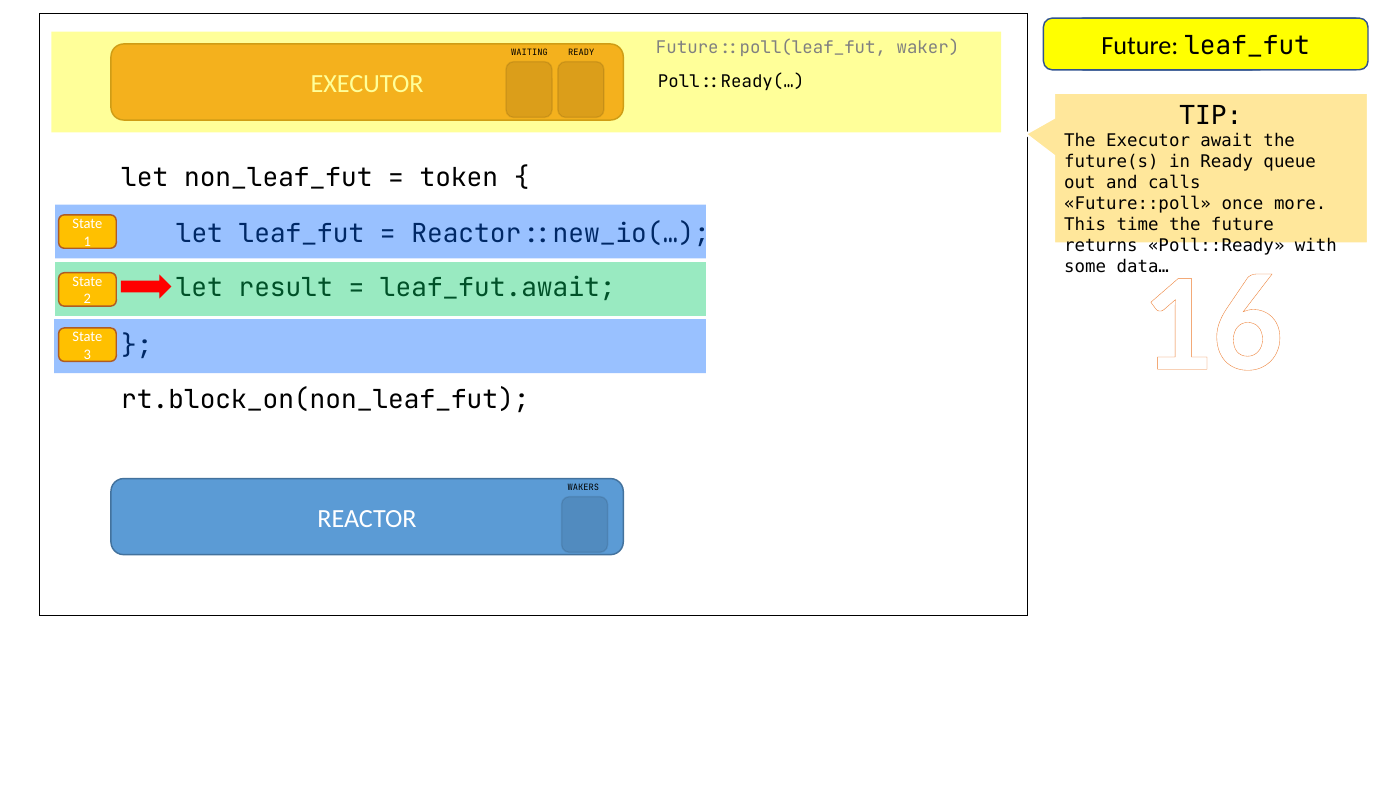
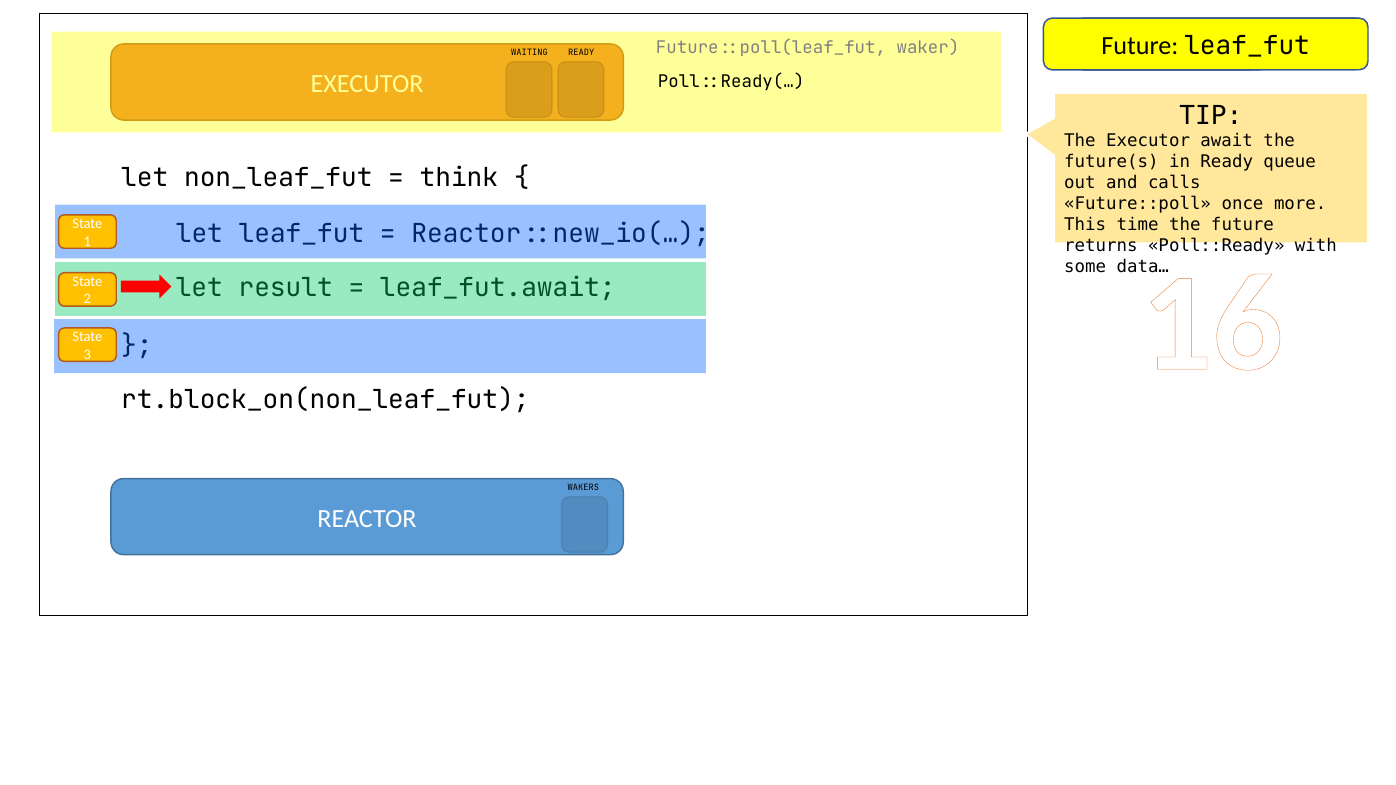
token: token -> think
